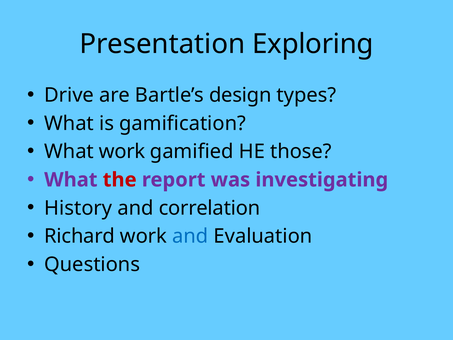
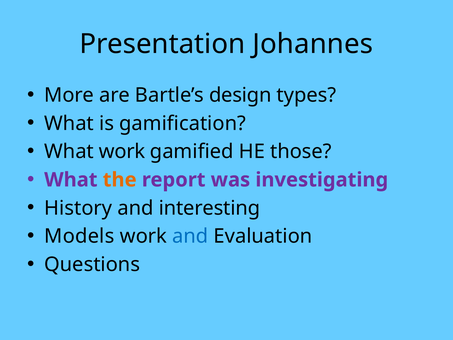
Exploring: Exploring -> Johannes
Drive: Drive -> More
the colour: red -> orange
correlation: correlation -> interesting
Richard: Richard -> Models
